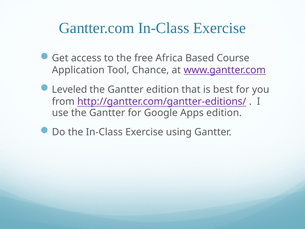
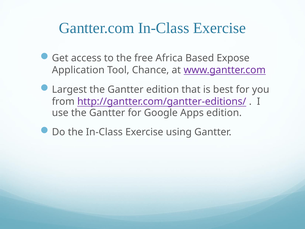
Course: Course -> Expose
Leveled: Leveled -> Largest
